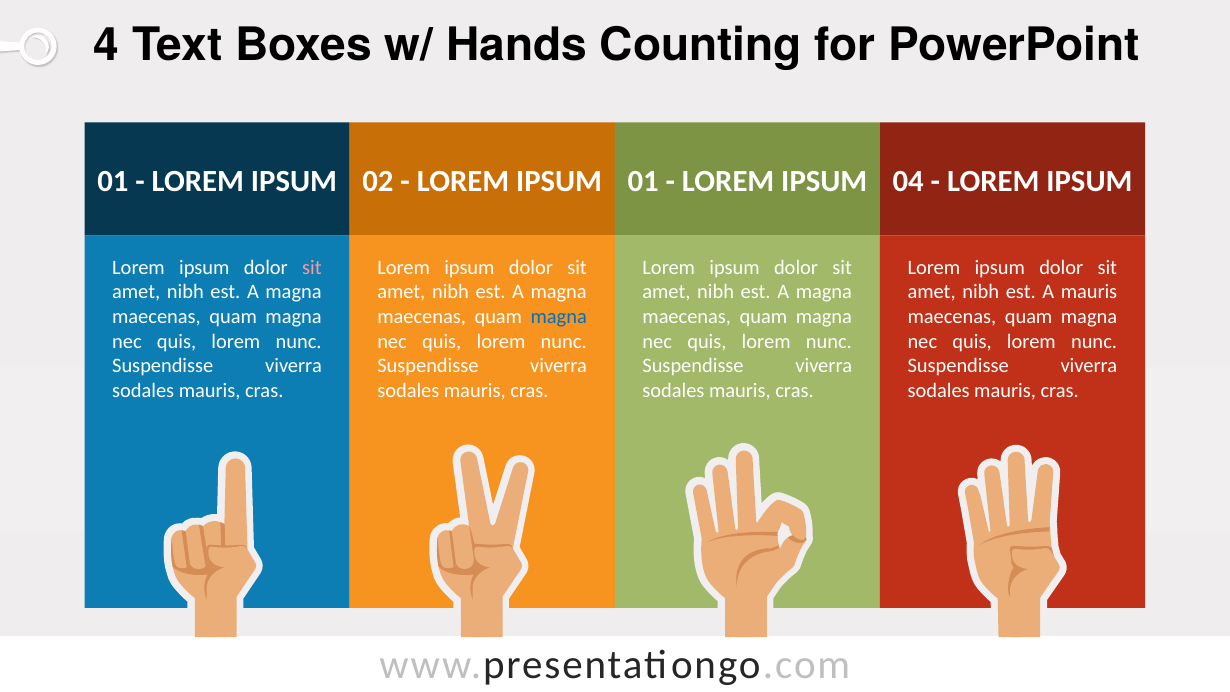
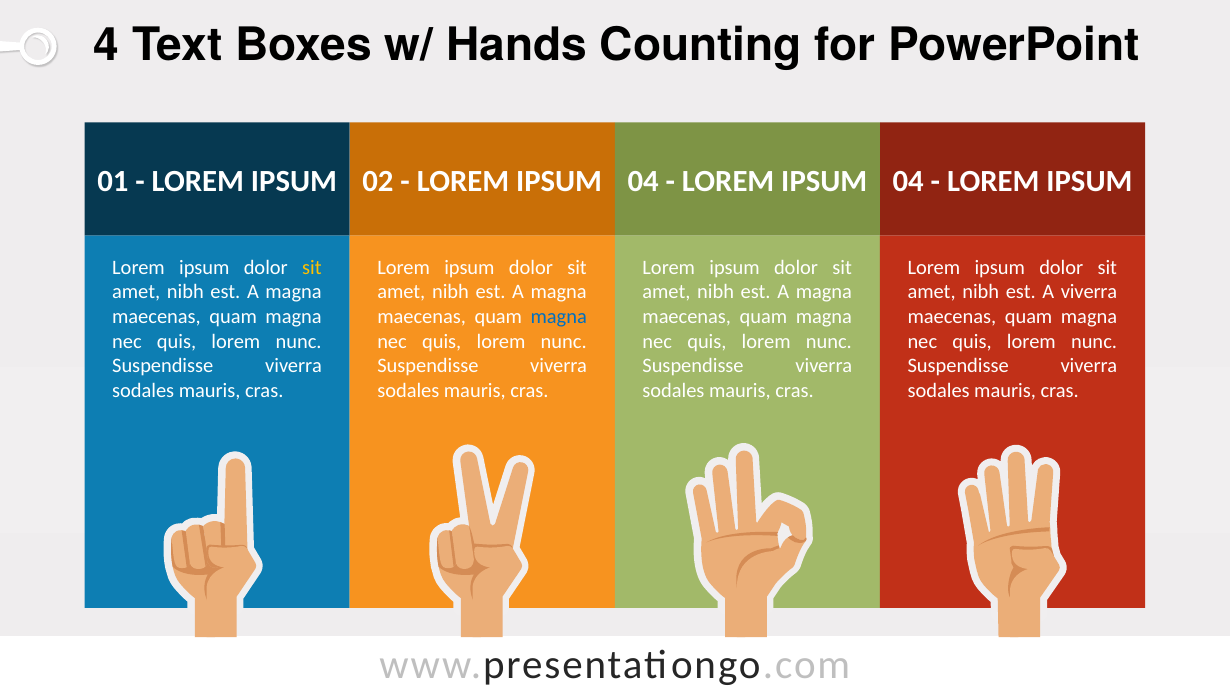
IPSUM 01: 01 -> 04
sit at (312, 268) colour: pink -> yellow
A mauris: mauris -> viverra
